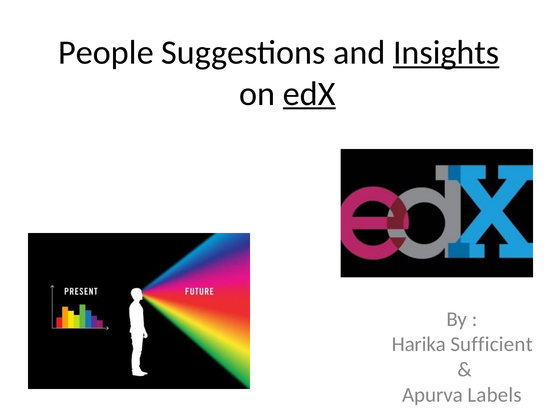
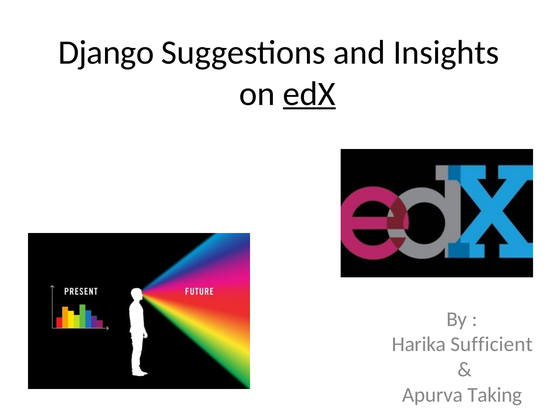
People: People -> Django
Insights underline: present -> none
Labels: Labels -> Taking
